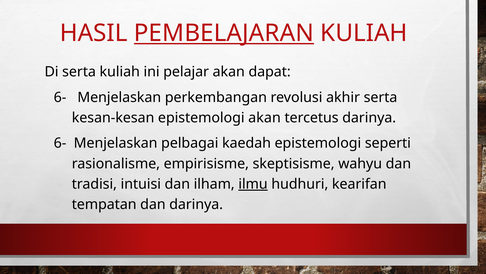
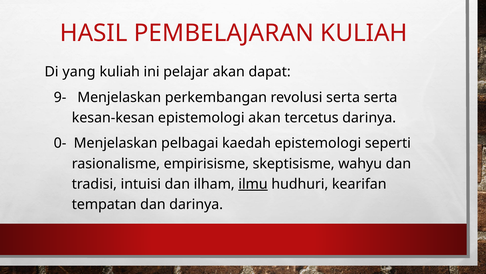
PEMBELAJARAN underline: present -> none
Di serta: serta -> yang
6- at (60, 97): 6- -> 9-
revolusi akhir: akhir -> serta
6- at (60, 143): 6- -> 0-
